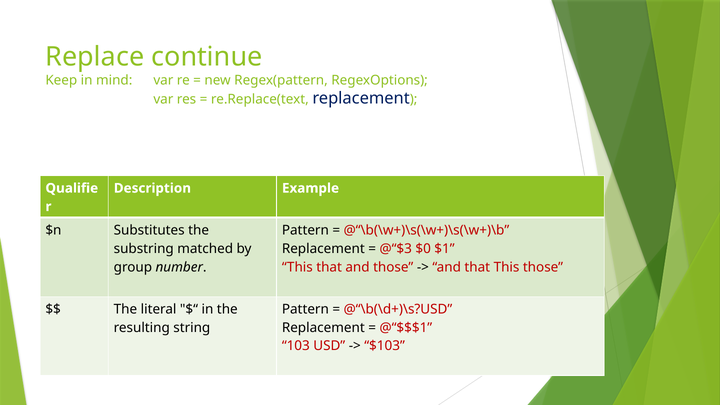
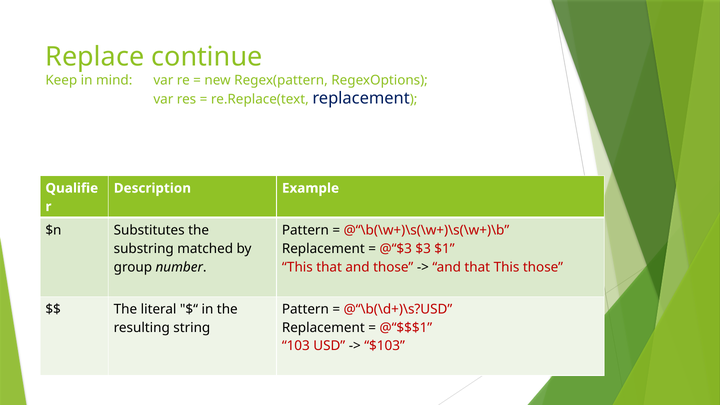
$0: $0 -> $3
